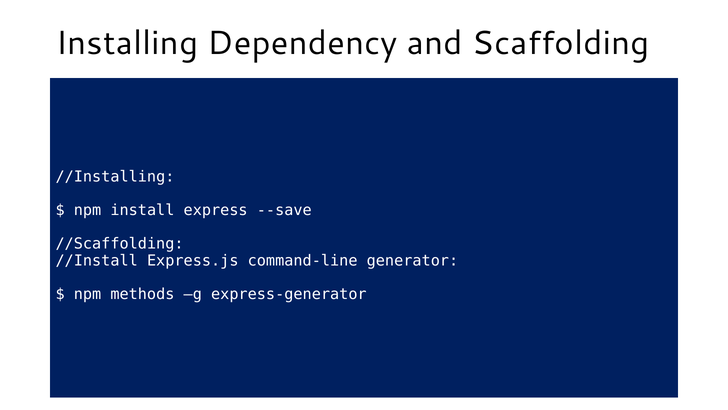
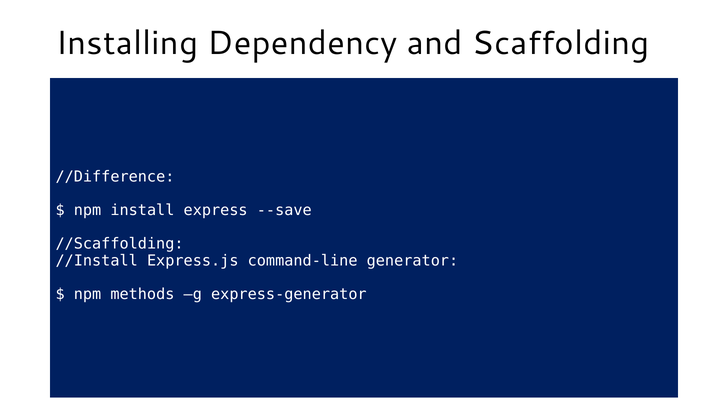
//Installing: //Installing -> //Difference
